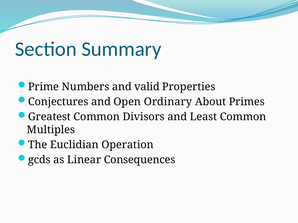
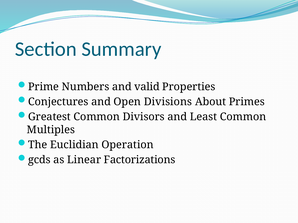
Ordinary: Ordinary -> Divisions
Consequences: Consequences -> Factorizations
